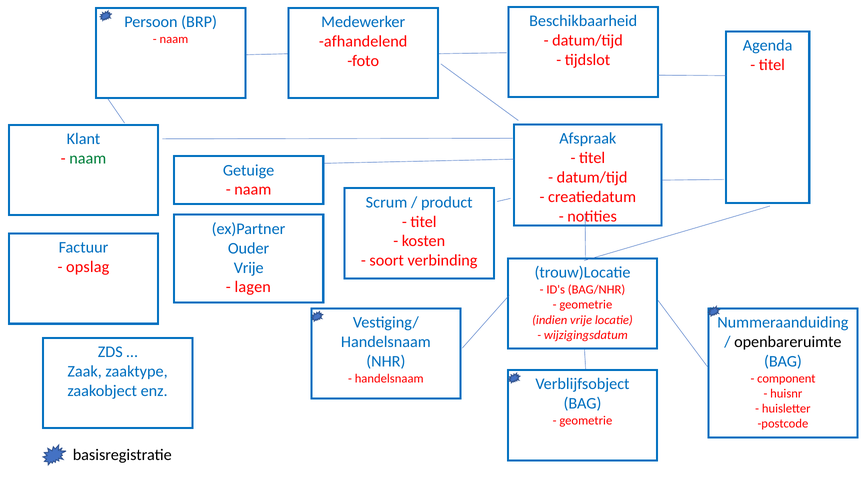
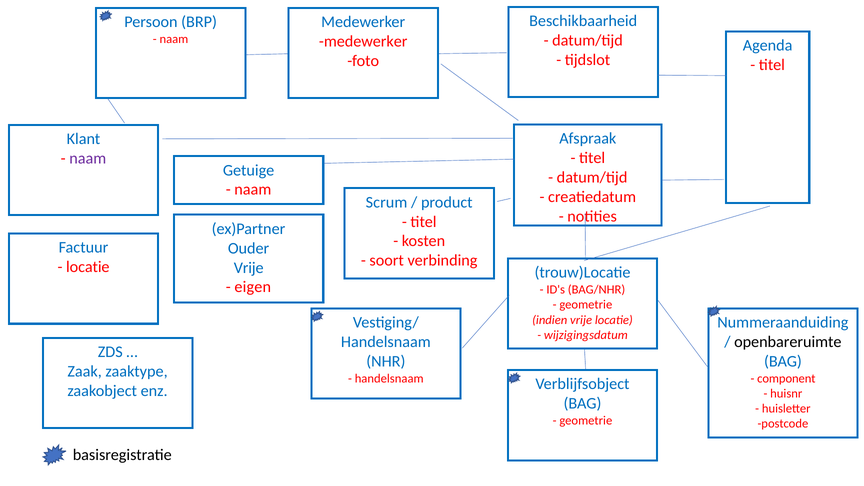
afhandelend at (363, 41): afhandelend -> medewerker
naam at (88, 159) colour: green -> purple
opslag at (88, 267): opslag -> locatie
lagen: lagen -> eigen
